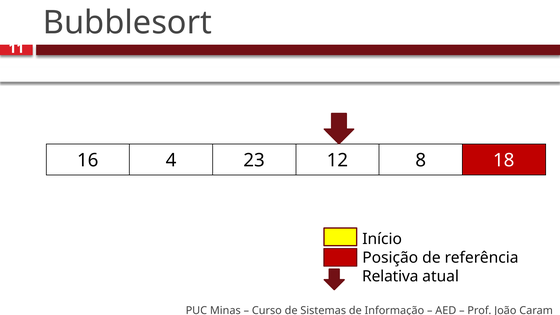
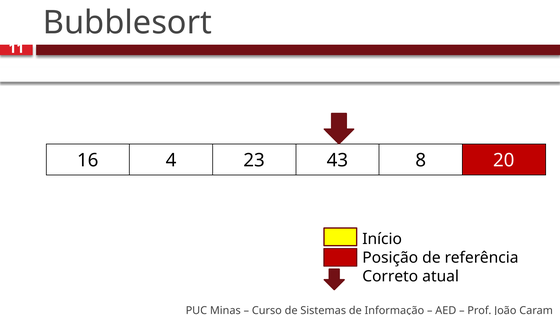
12: 12 -> 43
18: 18 -> 20
Relativa: Relativa -> Correto
